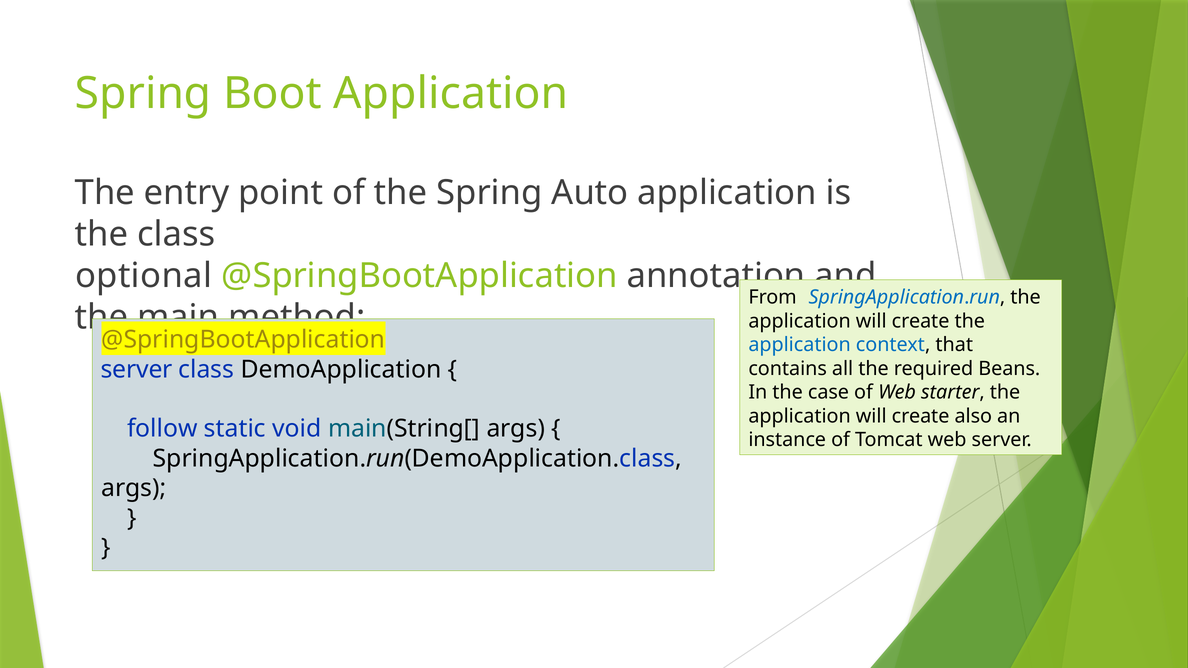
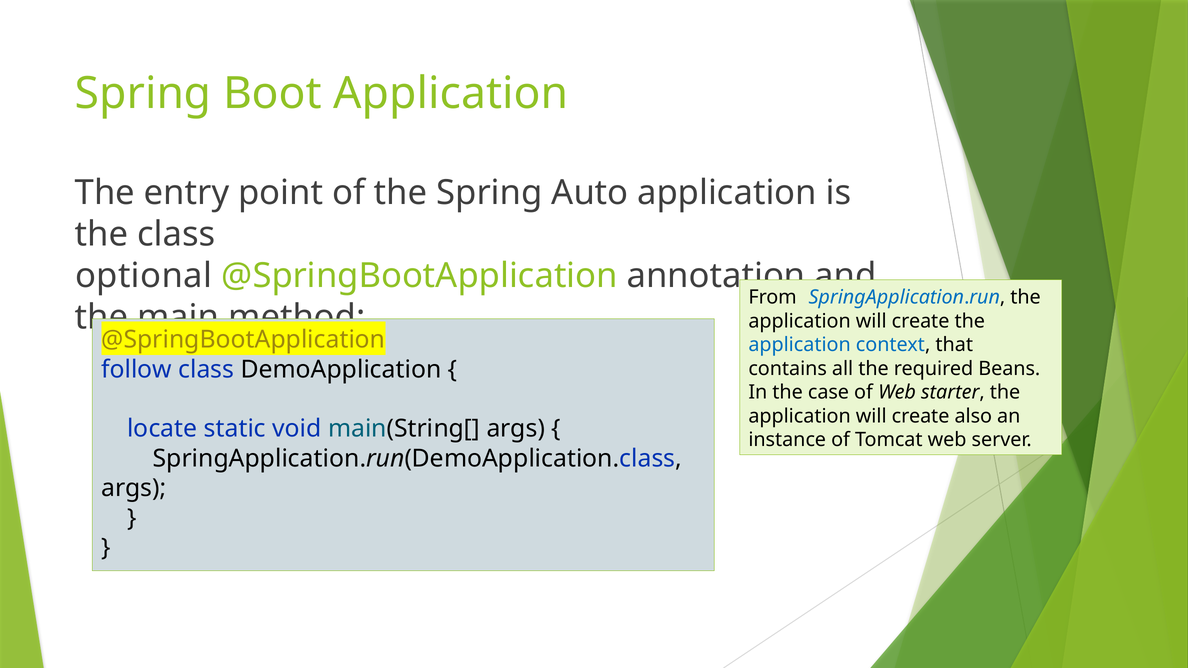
server at (137, 369): server -> follow
follow: follow -> locate
